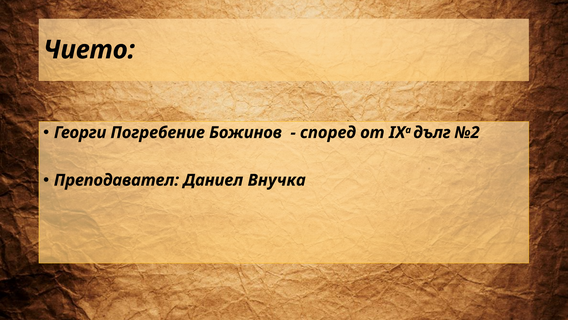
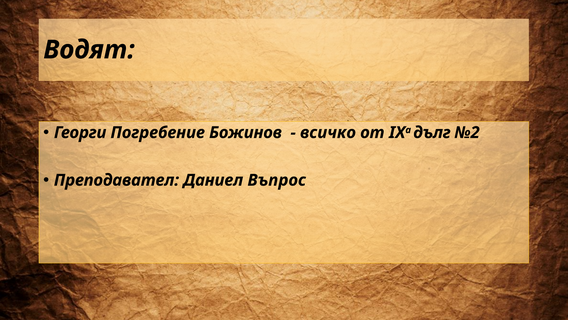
Чието: Чието -> Водят
според: според -> всичко
Внучка: Внучка -> Въпрос
